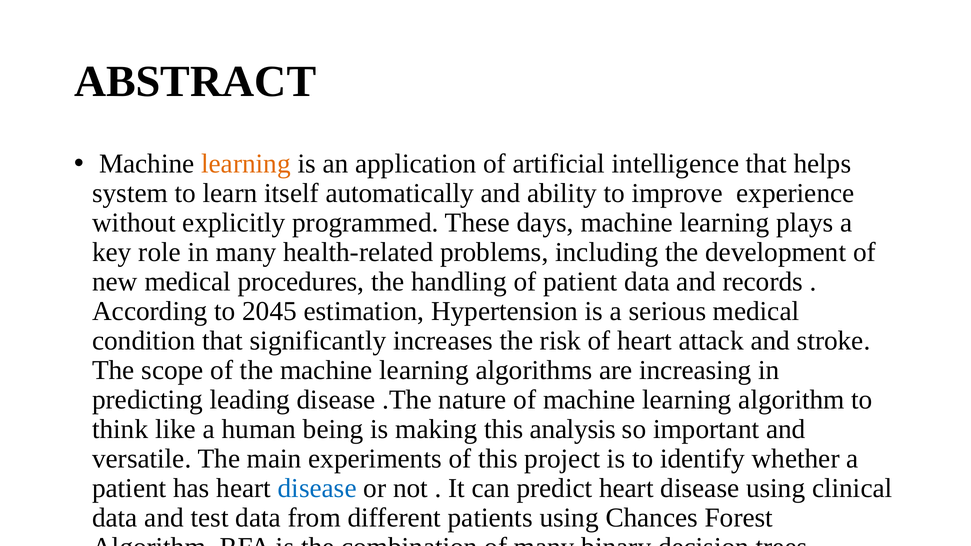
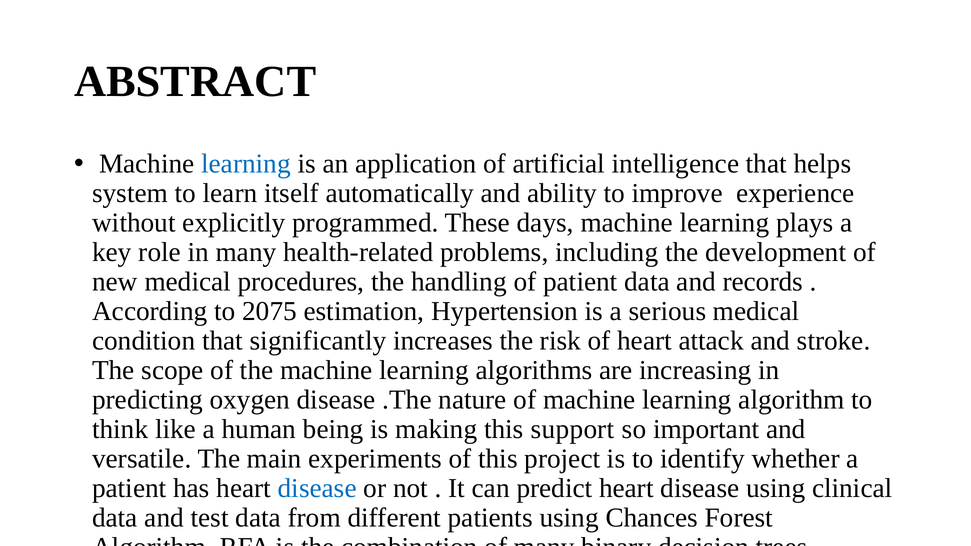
learning at (246, 164) colour: orange -> blue
2045: 2045 -> 2075
leading: leading -> oxygen
analysis: analysis -> support
